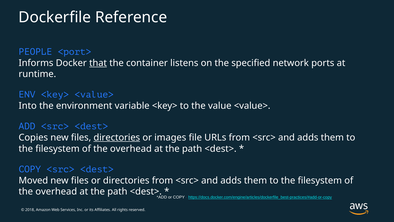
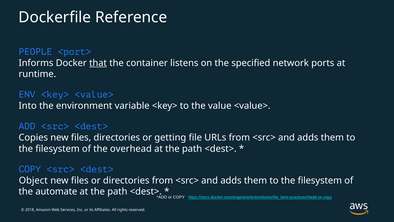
directories at (117, 137) underline: present -> none
images: images -> getting
Moved: Moved -> Object
overhead at (56, 191): overhead -> automate
